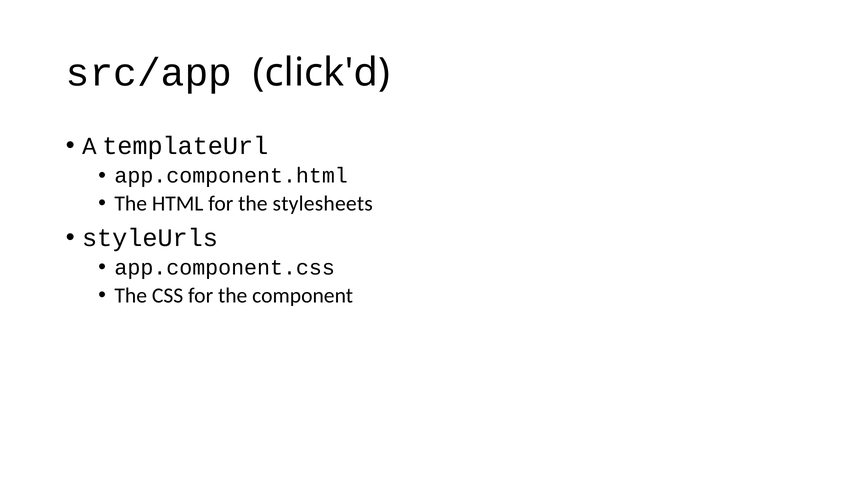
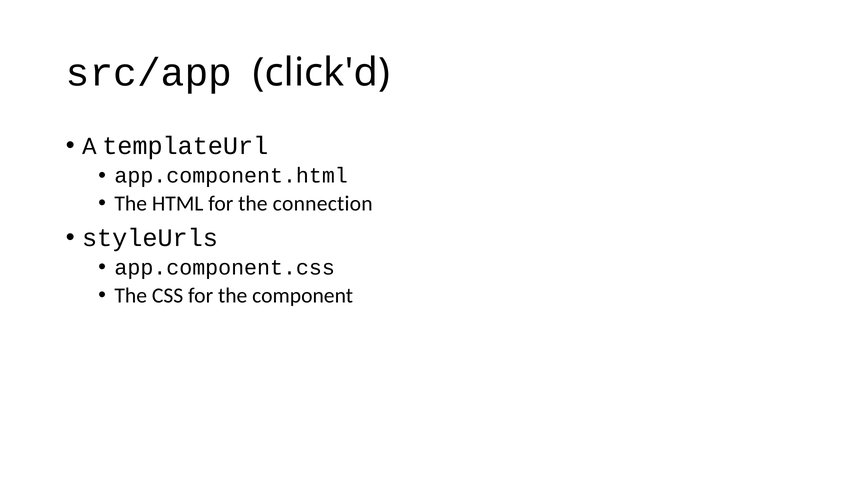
stylesheets: stylesheets -> connection
